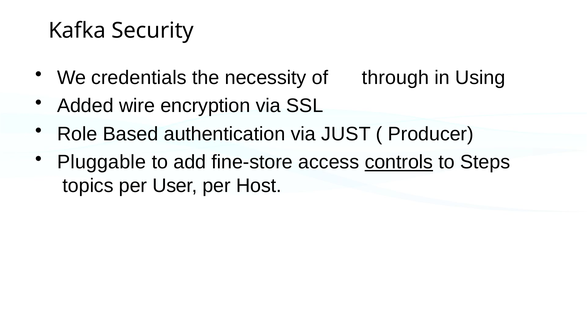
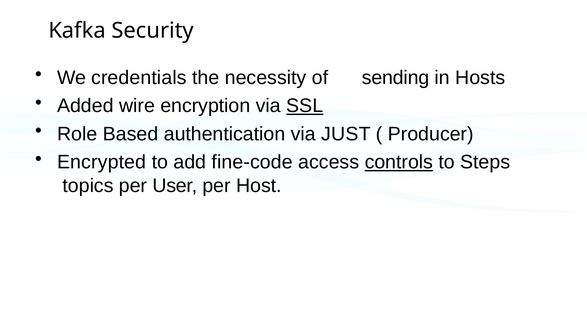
through: through -> sending
Using: Using -> Hosts
SSL underline: none -> present
Pluggable: Pluggable -> Encrypted
fine-store: fine-store -> fine-code
